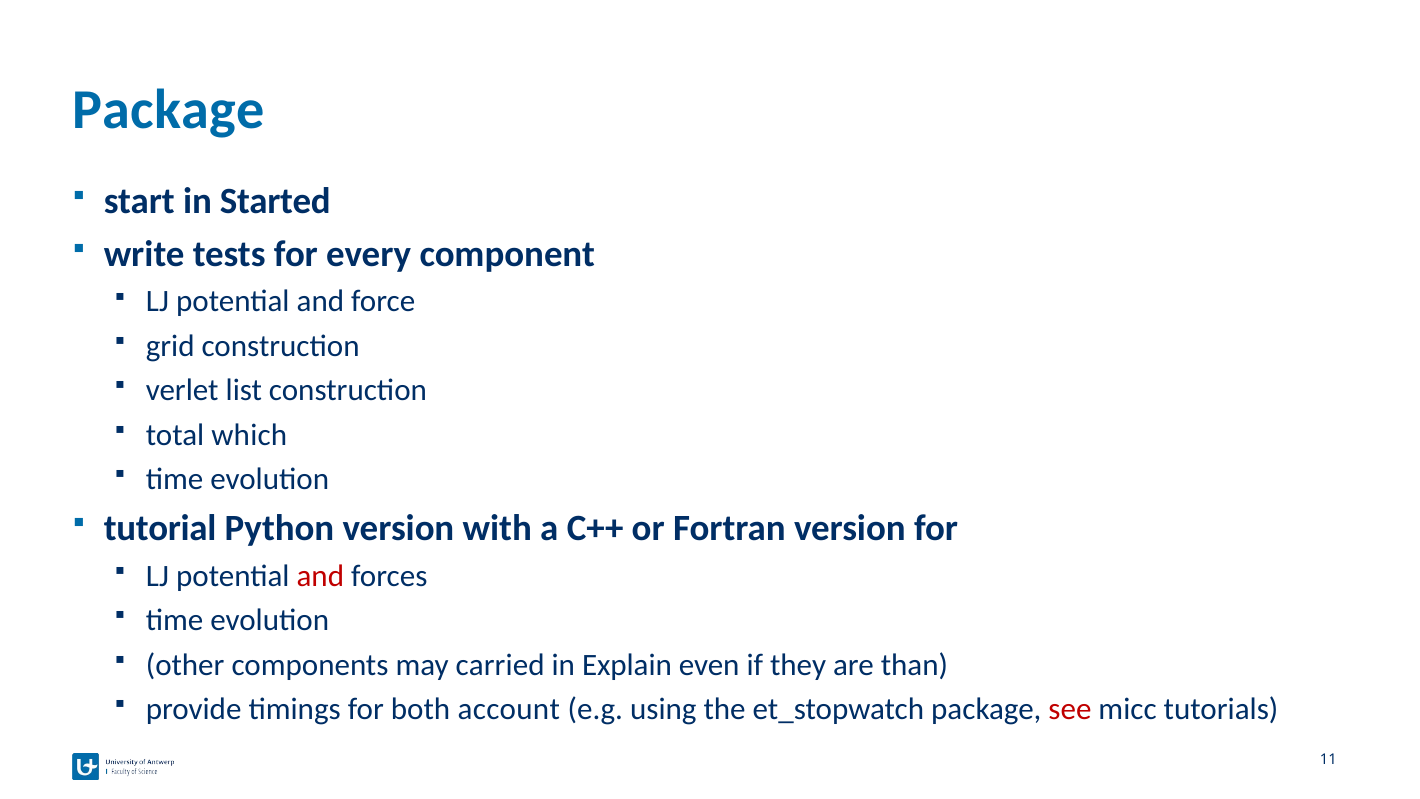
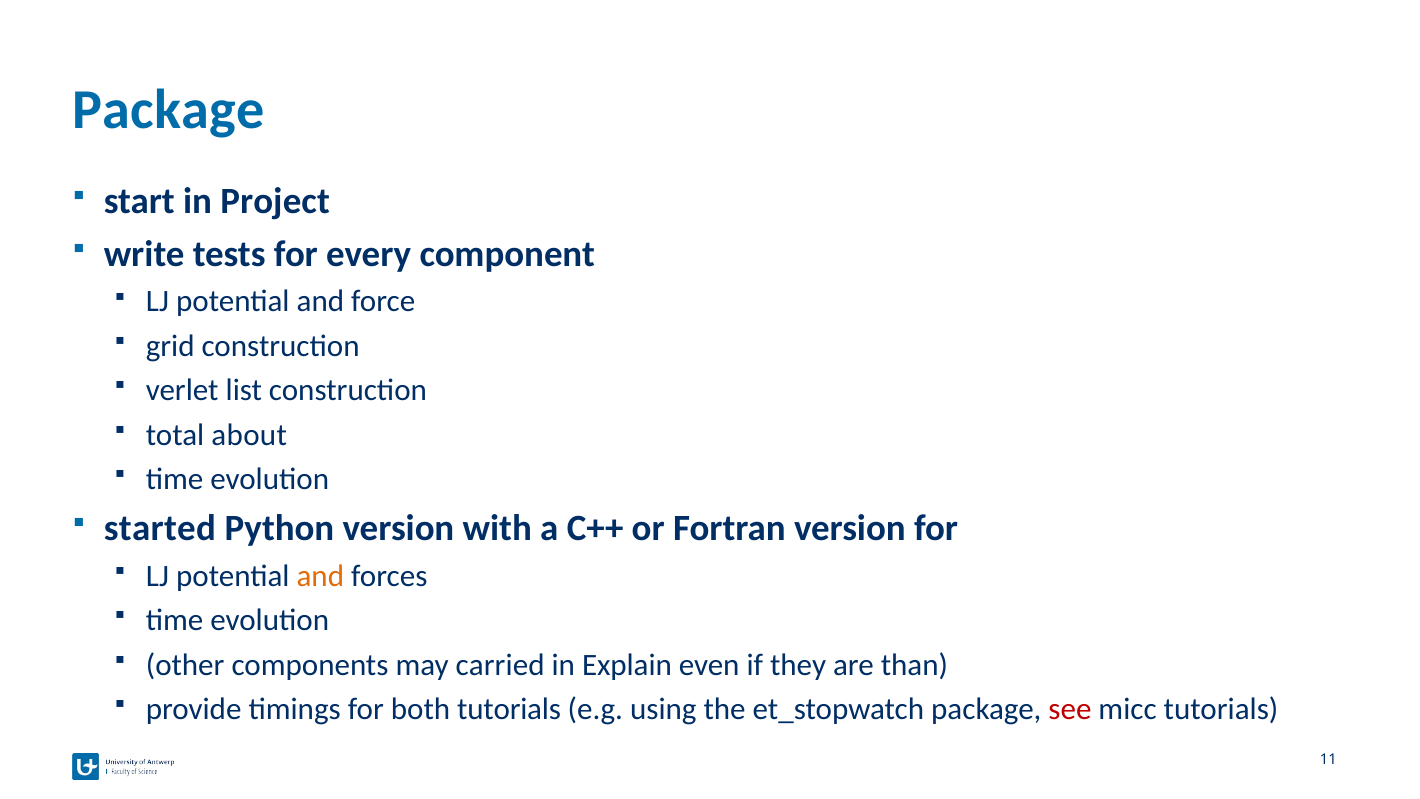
Started: Started -> Project
which: which -> about
tutorial: tutorial -> started
and at (320, 576) colour: red -> orange
both account: account -> tutorials
